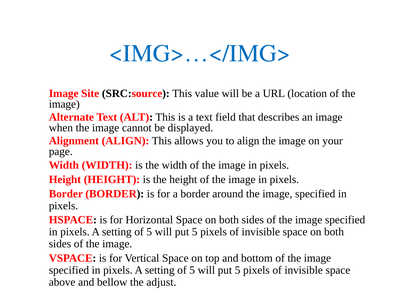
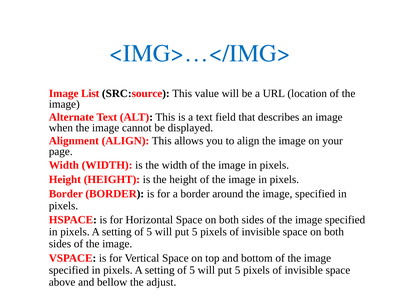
Site: Site -> List
